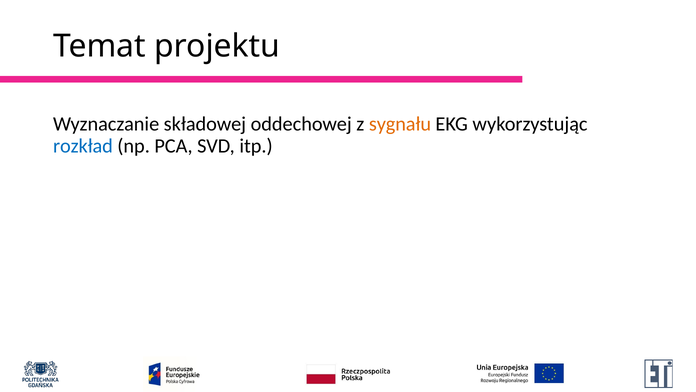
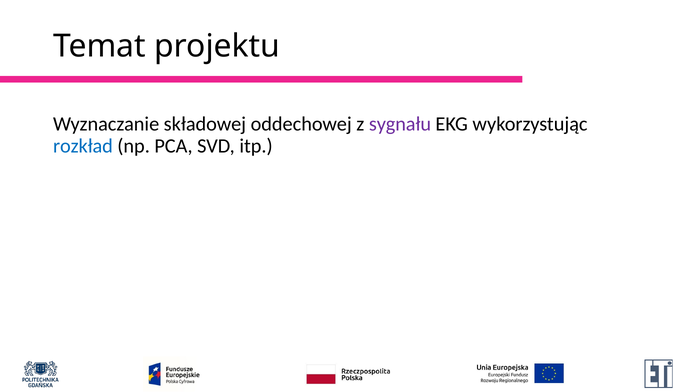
sygnału colour: orange -> purple
